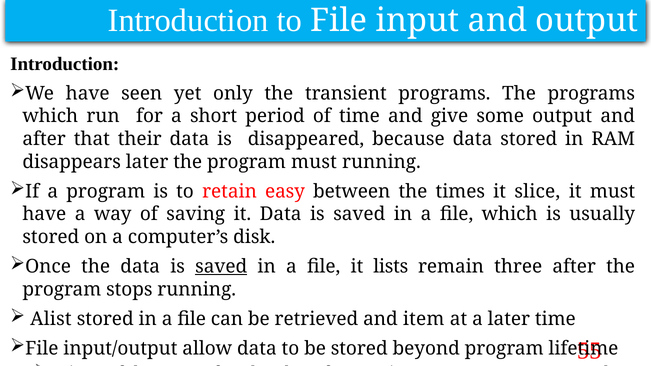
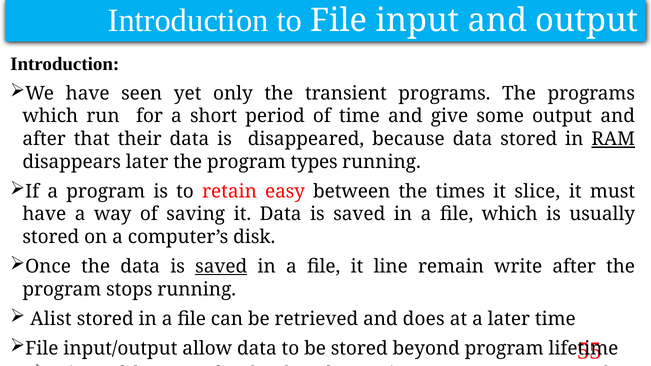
RAM underline: none -> present
program must: must -> types
lists: lists -> line
three: three -> write
item: item -> does
